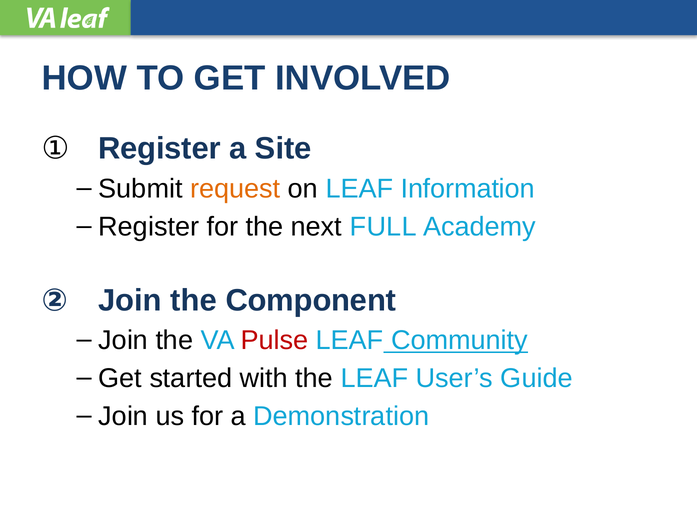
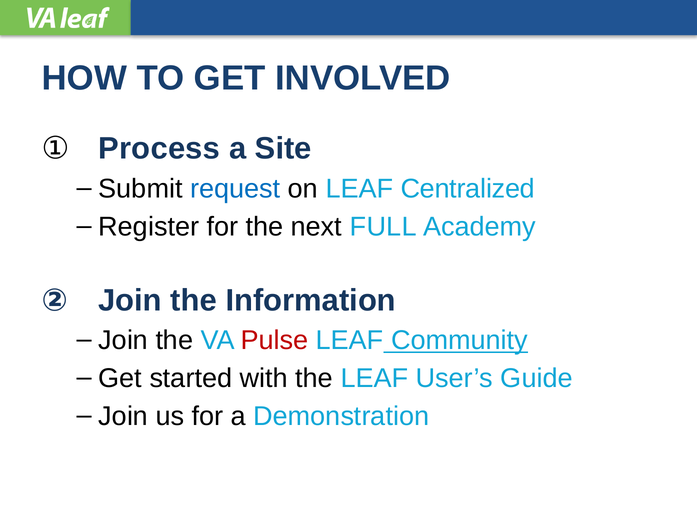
Register at (159, 149): Register -> Process
request colour: orange -> blue
Information: Information -> Centralized
Component: Component -> Information
